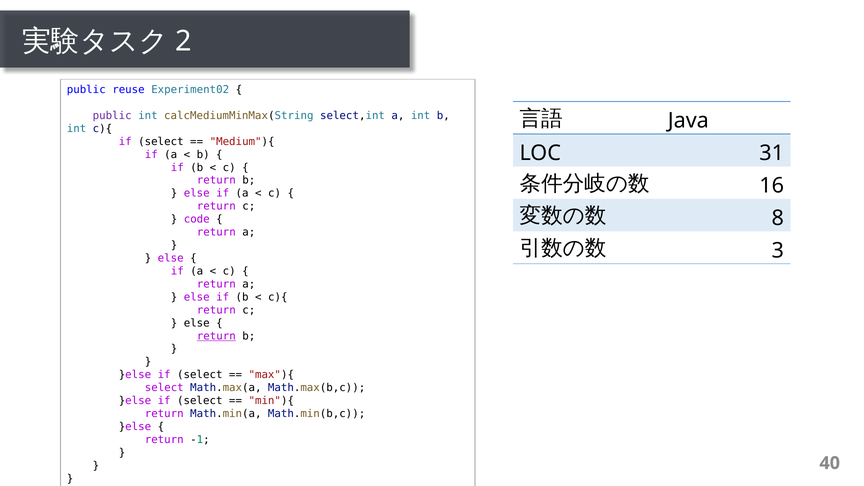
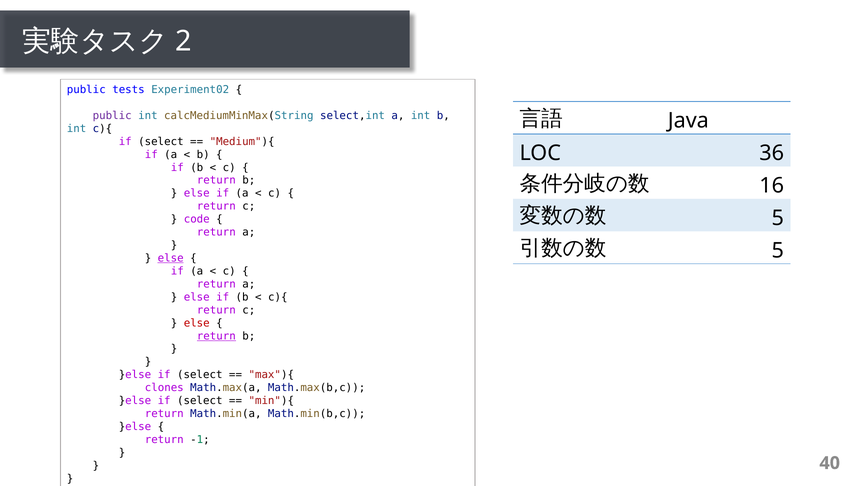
reuse: reuse -> tests
31: 31 -> 36
8 at (778, 218): 8 -> 5
3 at (778, 251): 3 -> 5
else at (171, 258) underline: none -> present
else at (197, 323) colour: black -> red
select at (164, 388): select -> clones
